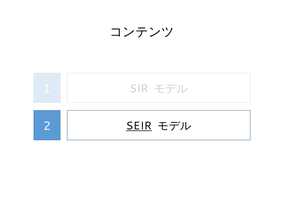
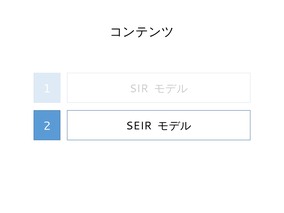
SEIR underline: present -> none
